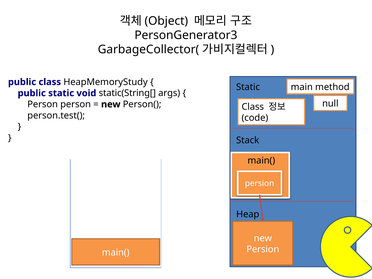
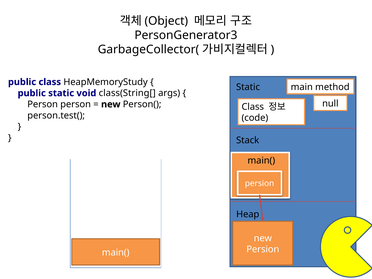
static(String[: static(String[ -> class(String[
